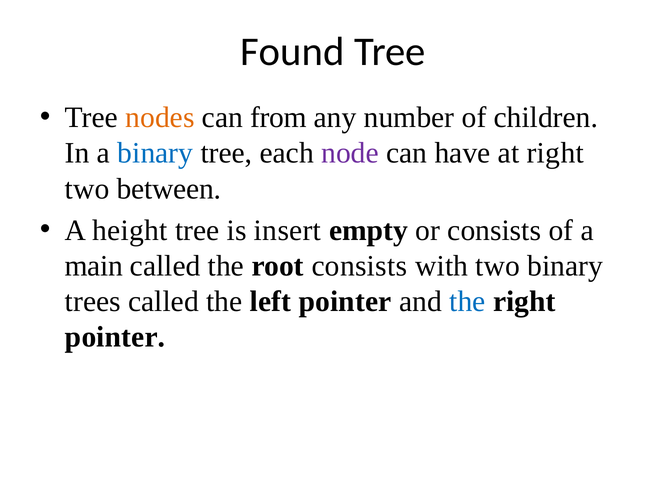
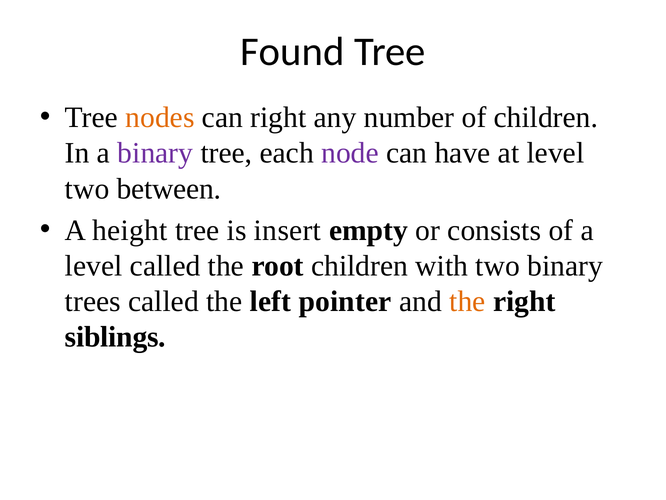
can from: from -> right
binary at (155, 153) colour: blue -> purple
at right: right -> level
main at (94, 266): main -> level
root consists: consists -> children
the at (467, 301) colour: blue -> orange
pointer at (115, 337): pointer -> siblings
